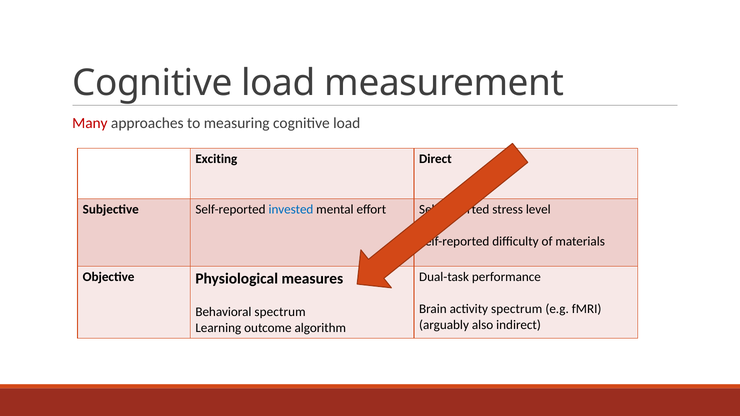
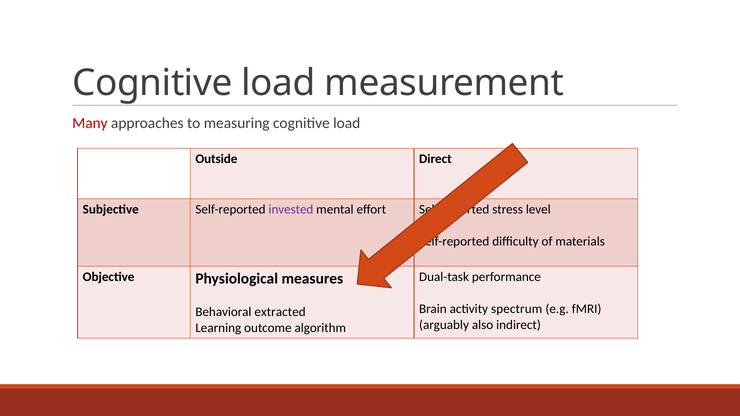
Exciting: Exciting -> Outside
invested colour: blue -> purple
Behavioral spectrum: spectrum -> extracted
